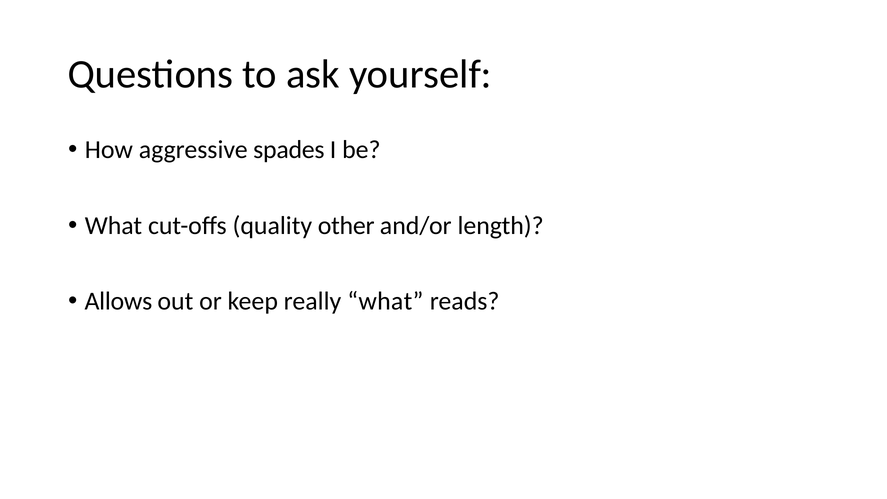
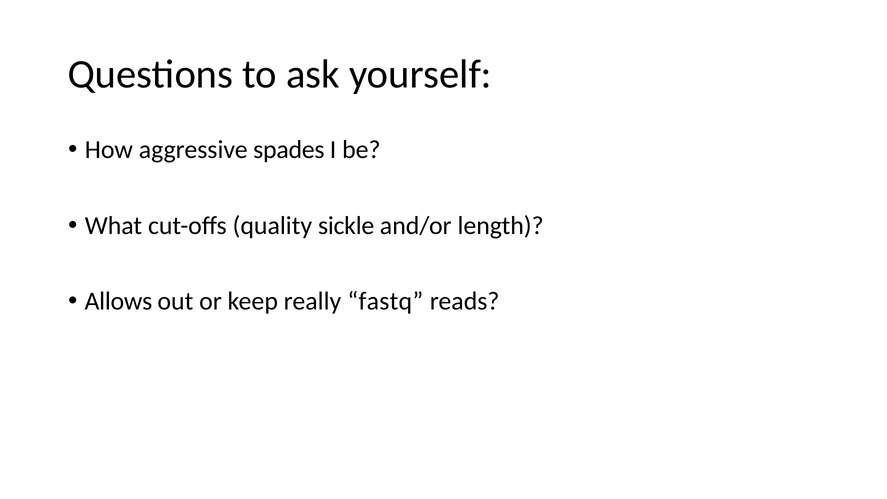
other: other -> sickle
really what: what -> fastq
